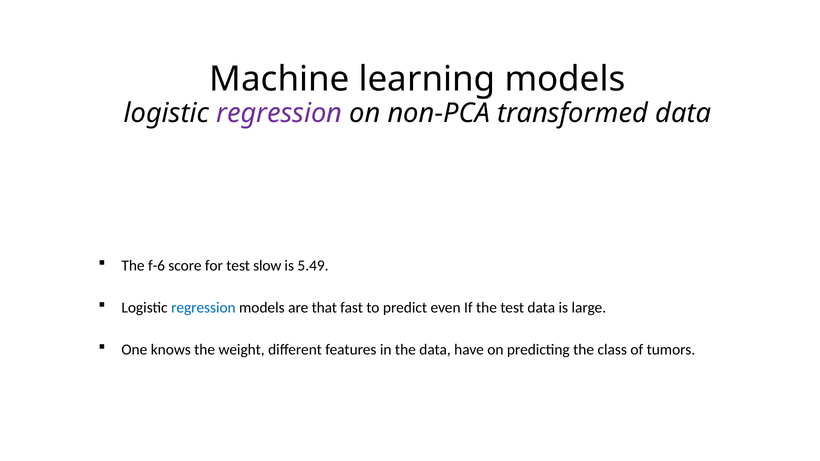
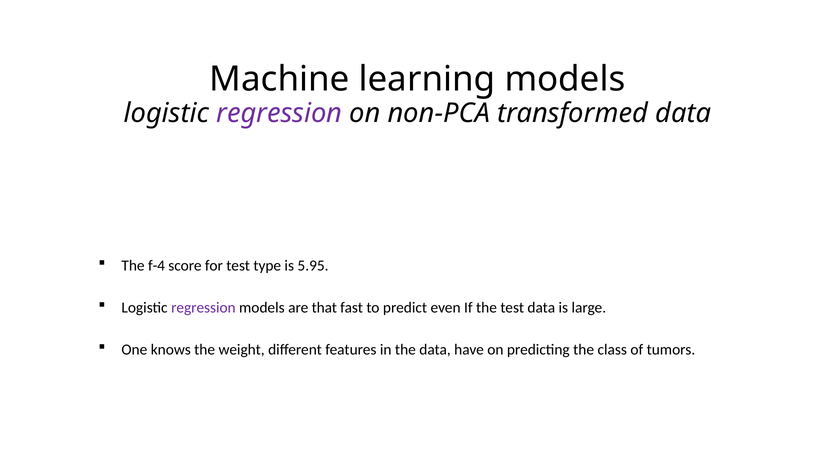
f-6: f-6 -> f-4
slow: slow -> type
5.49: 5.49 -> 5.95
regression at (203, 308) colour: blue -> purple
